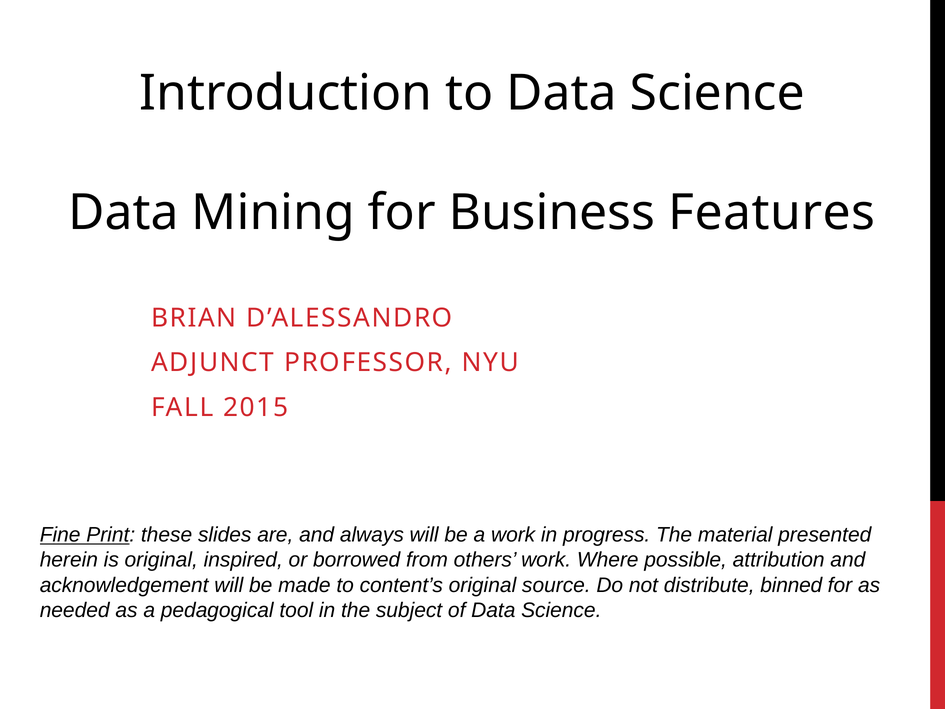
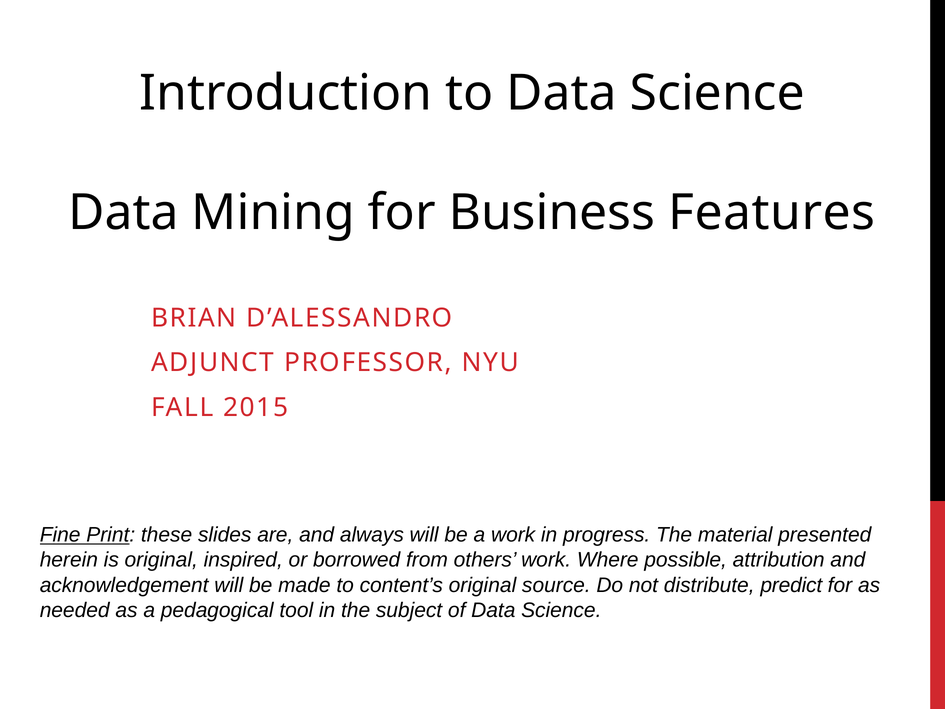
binned: binned -> predict
